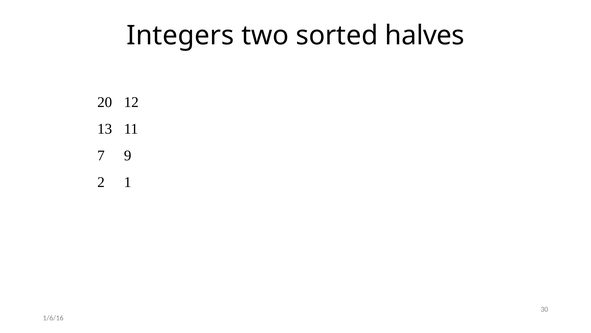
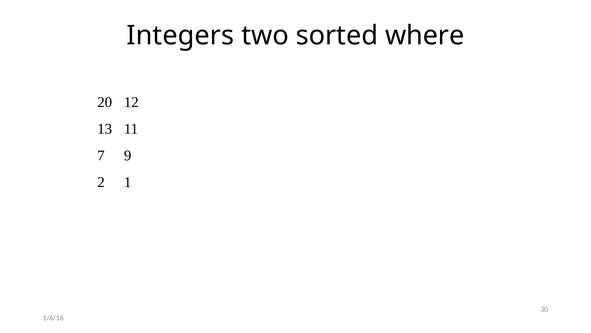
halves: halves -> where
